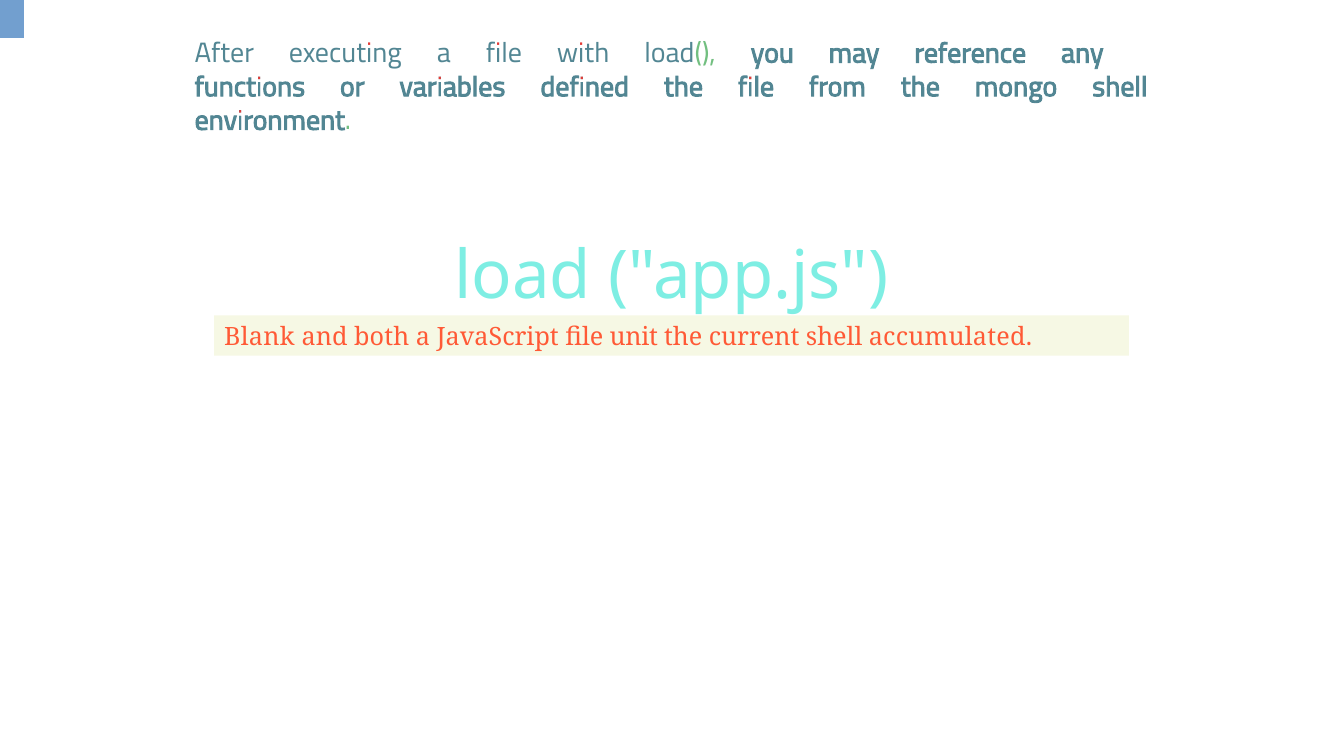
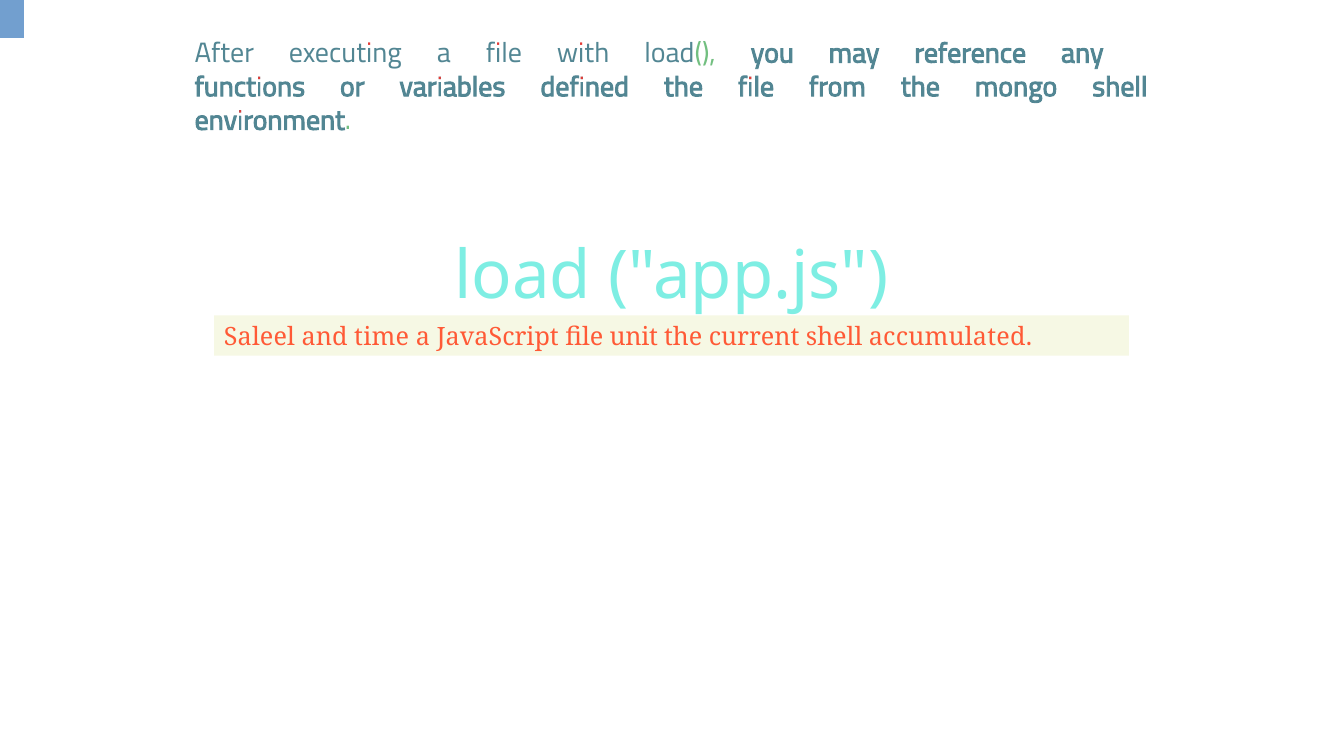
Blank: Blank -> Saleel
both: both -> time
